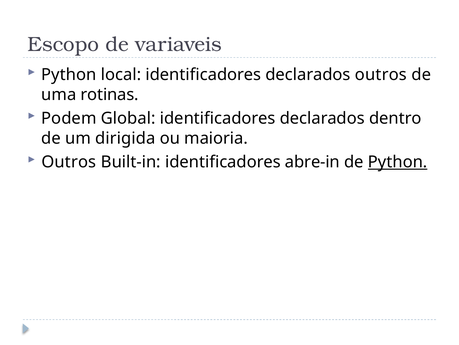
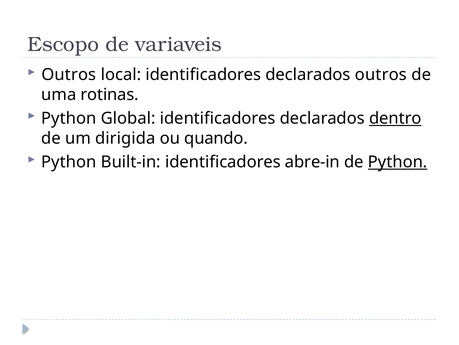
Python at (69, 75): Python -> Outros
Podem at (69, 118): Podem -> Python
dentro underline: none -> present
maioria: maioria -> quando
Outros at (69, 162): Outros -> Python
